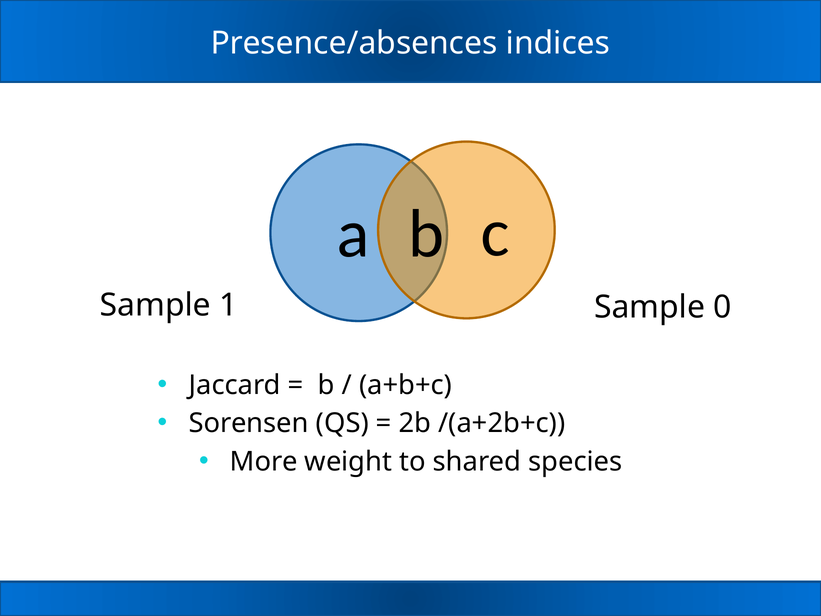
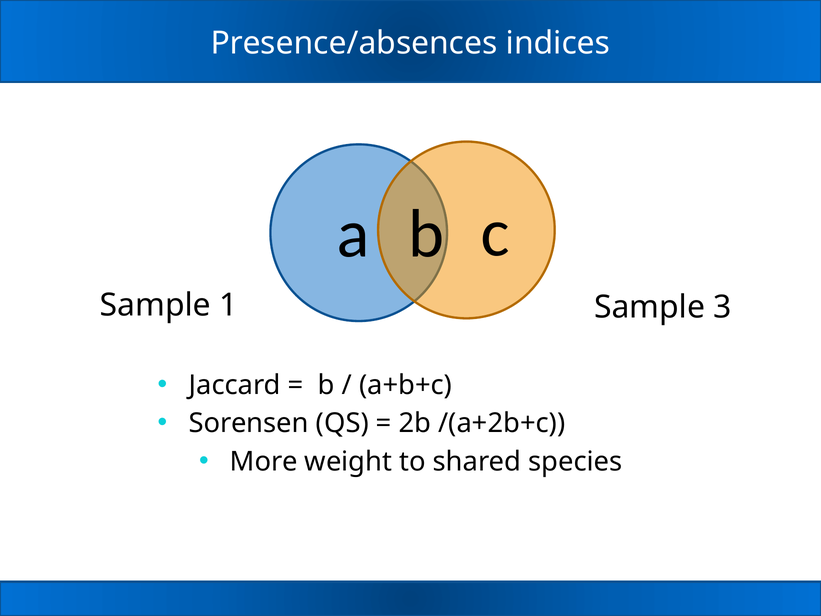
0: 0 -> 3
